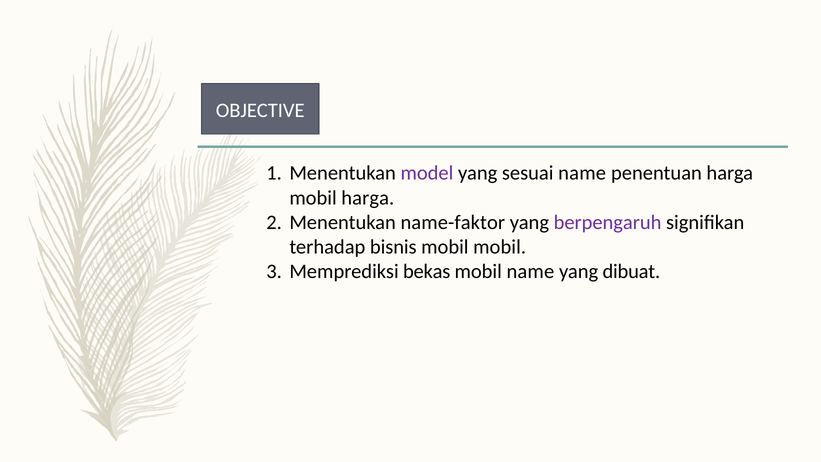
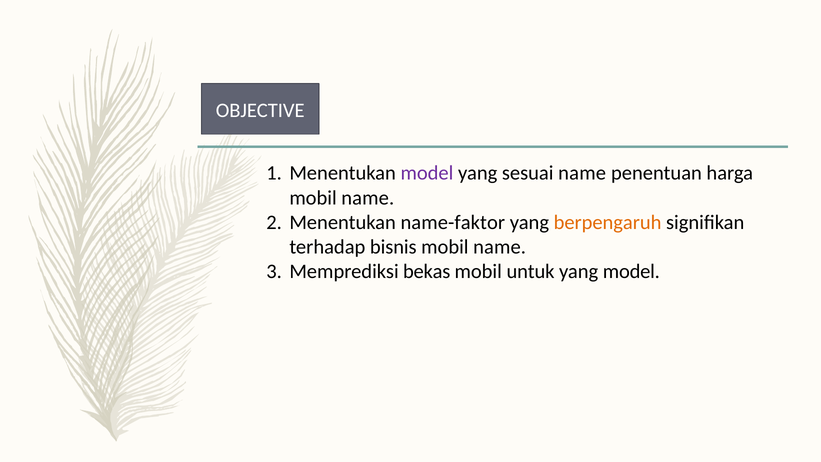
harga at (368, 198): harga -> name
berpengaruh colour: purple -> orange
mobil at (500, 247): mobil -> name
mobil name: name -> untuk
yang dibuat: dibuat -> model
